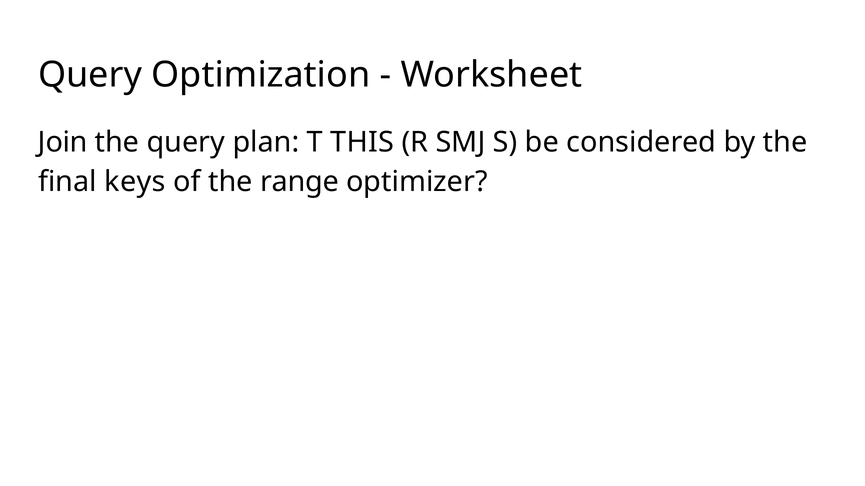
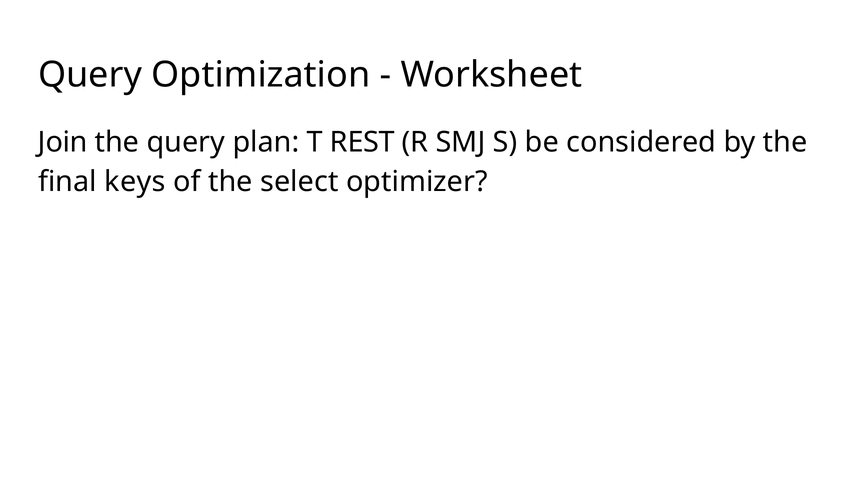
THIS: THIS -> REST
range: range -> select
